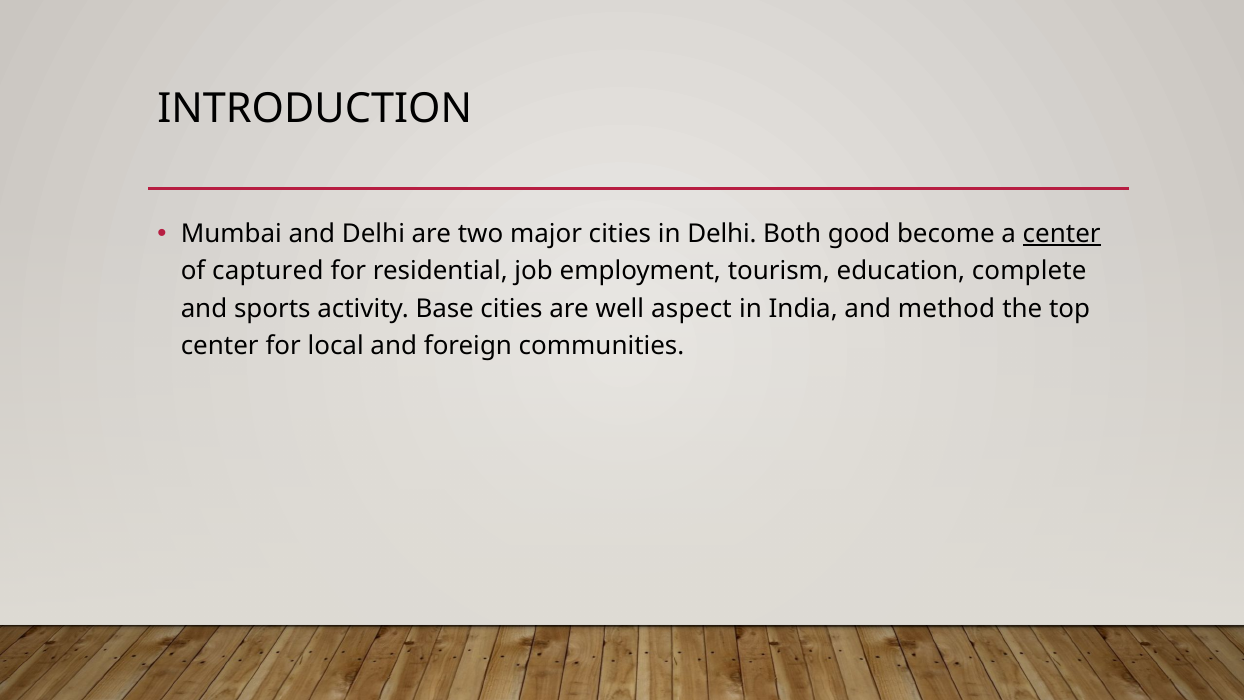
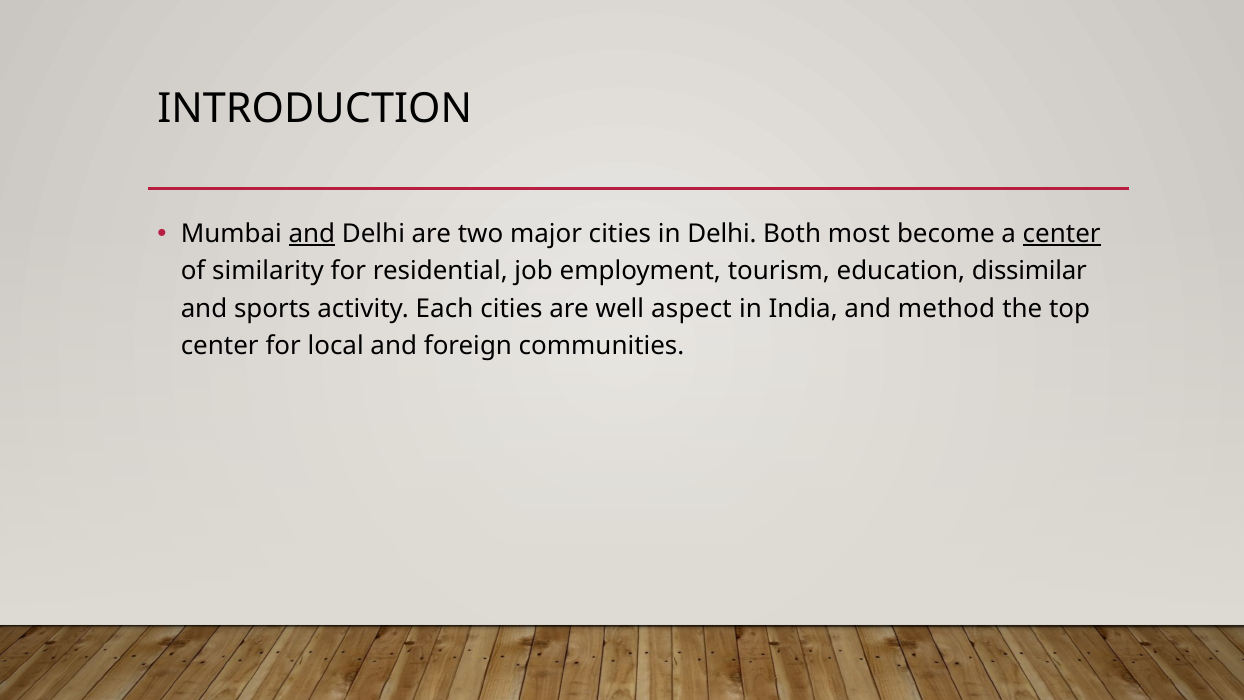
and at (312, 234) underline: none -> present
good: good -> most
captured: captured -> similarity
complete: complete -> dissimilar
Base: Base -> Each
